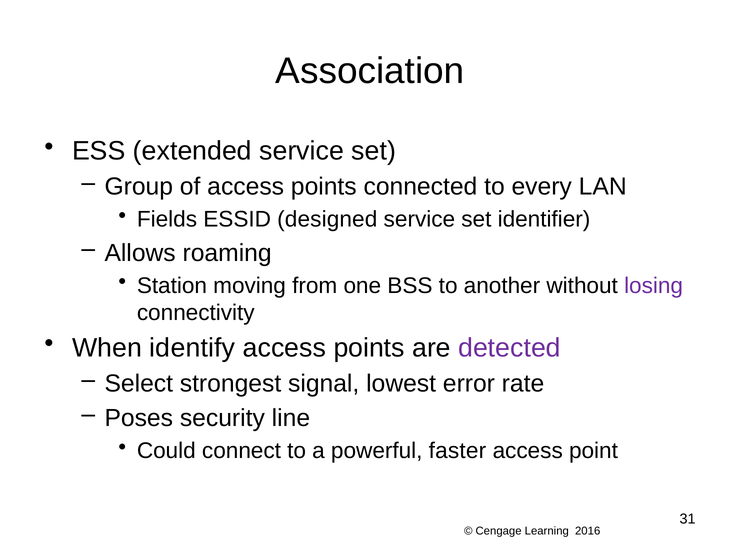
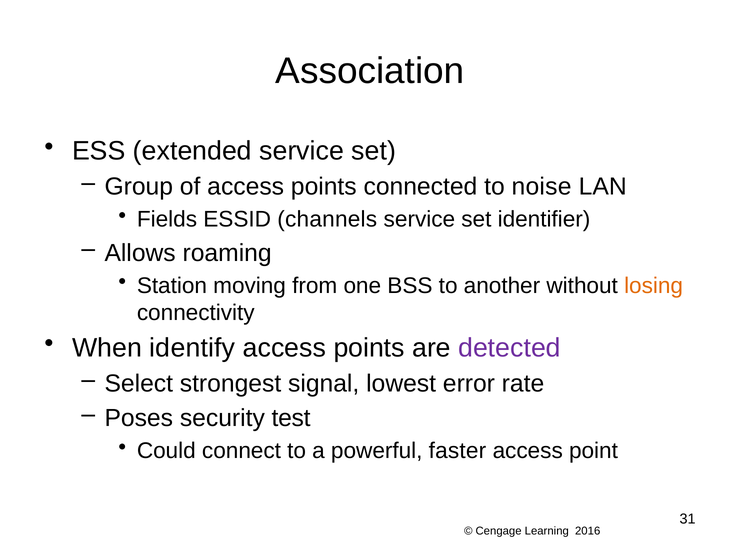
every: every -> noise
designed: designed -> channels
losing colour: purple -> orange
line: line -> test
